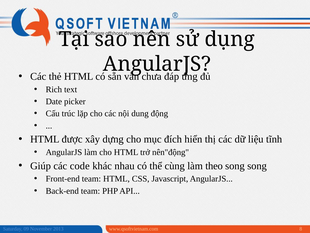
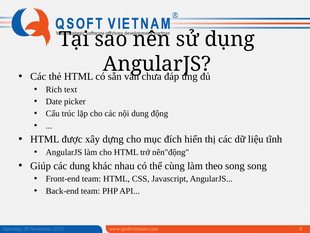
các code: code -> dung
